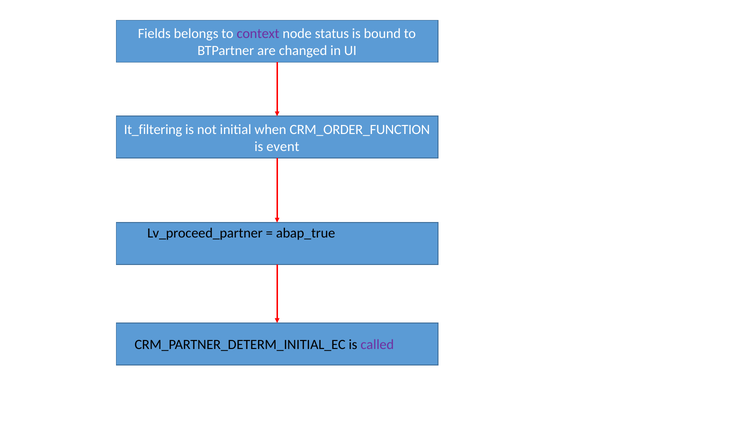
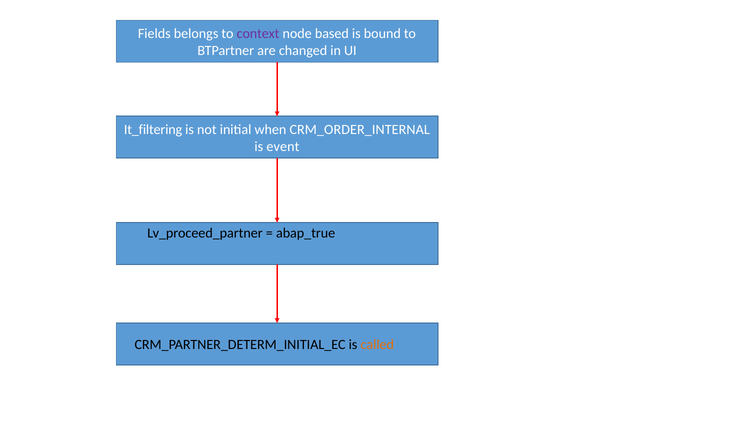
status: status -> based
CRM_ORDER_FUNCTION: CRM_ORDER_FUNCTION -> CRM_ORDER_INTERNAL
called colour: purple -> orange
